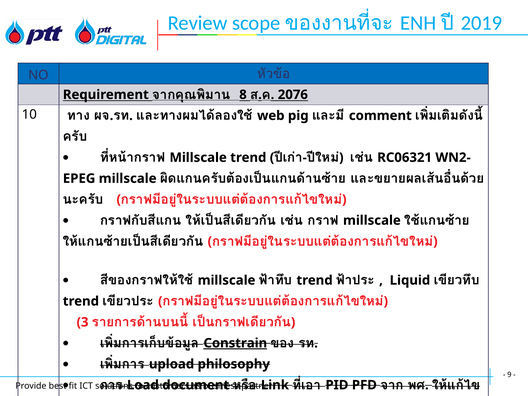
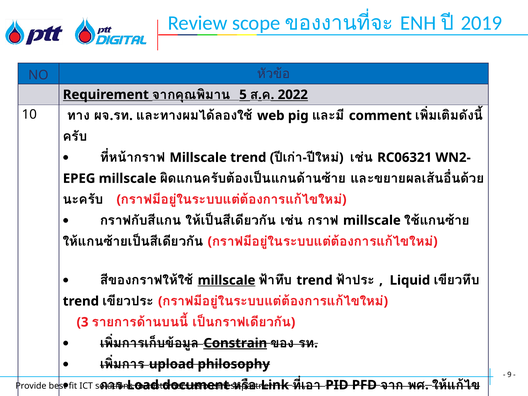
8: 8 -> 5
2076: 2076 -> 2022
millscale at (227, 280) underline: none -> present
